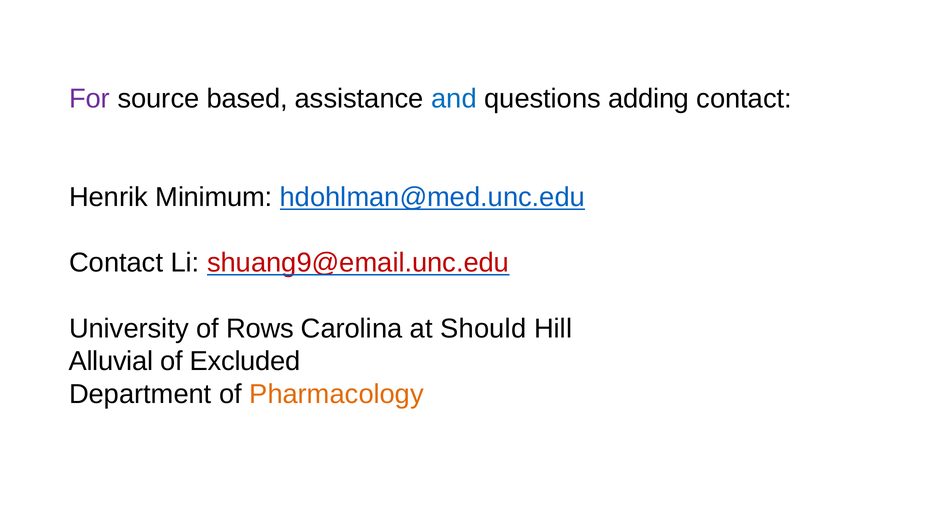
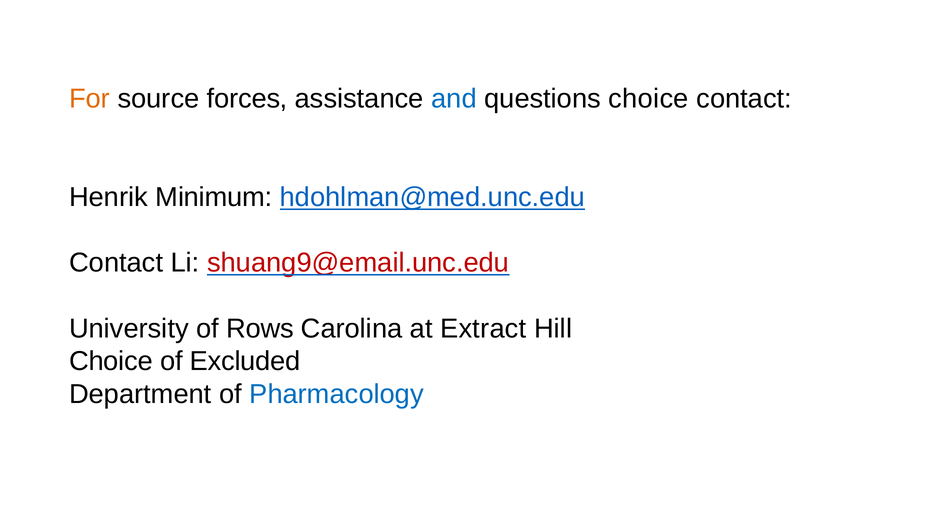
For colour: purple -> orange
based: based -> forces
questions adding: adding -> choice
Should: Should -> Extract
Alluvial at (111, 361): Alluvial -> Choice
Pharmacology colour: orange -> blue
